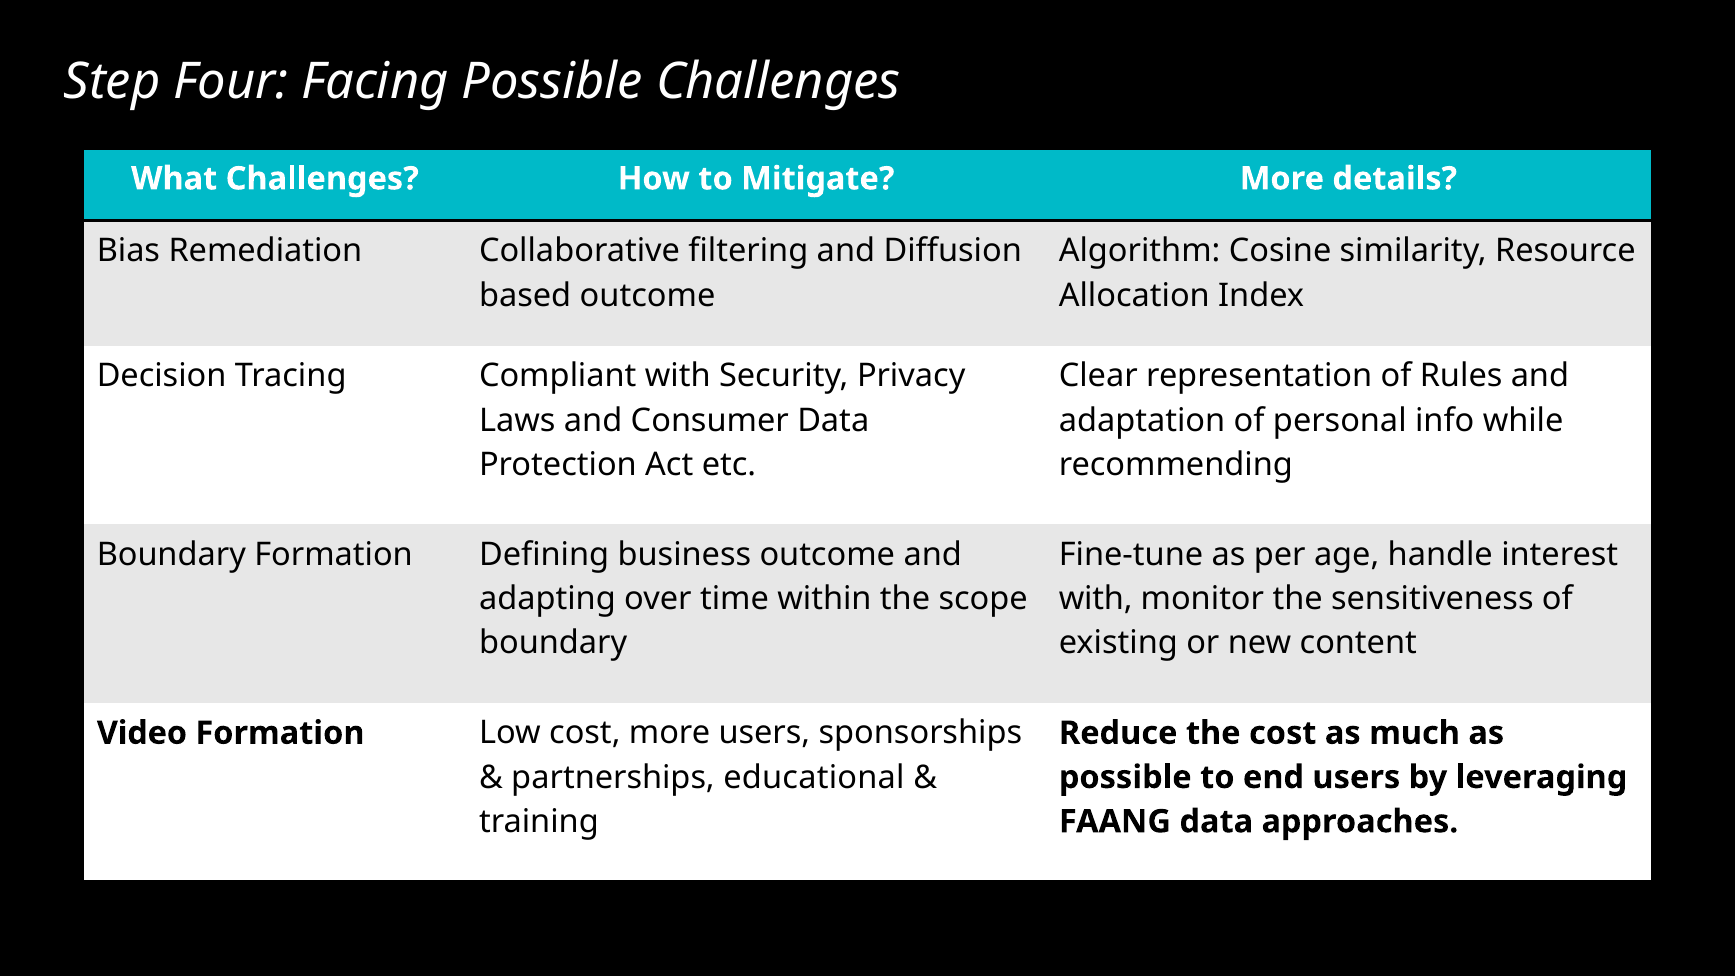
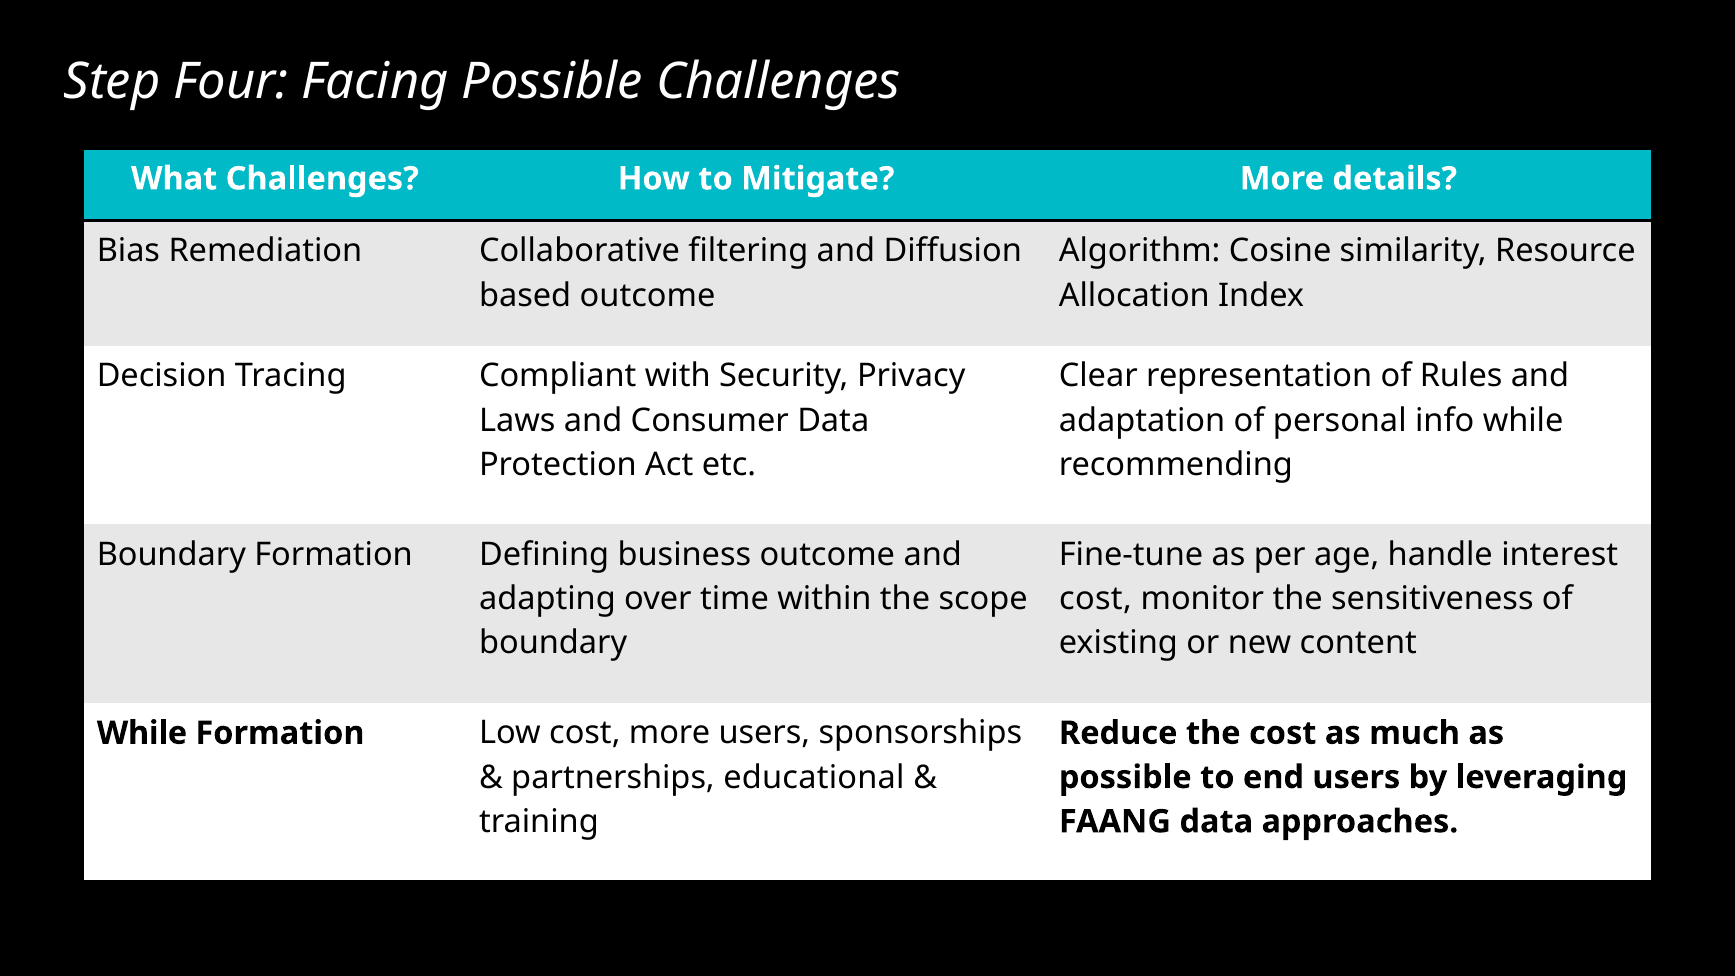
with at (1096, 599): with -> cost
Video at (142, 733): Video -> While
